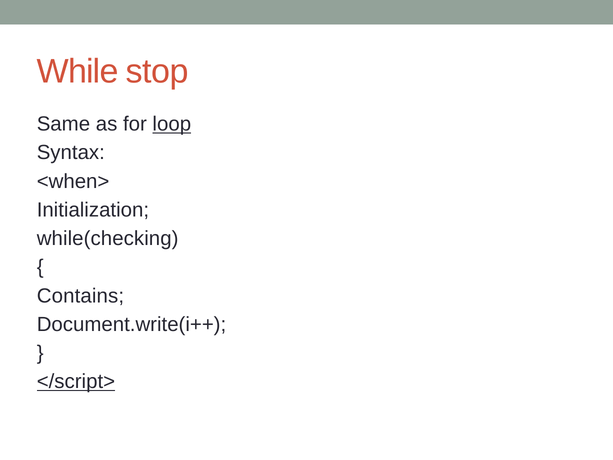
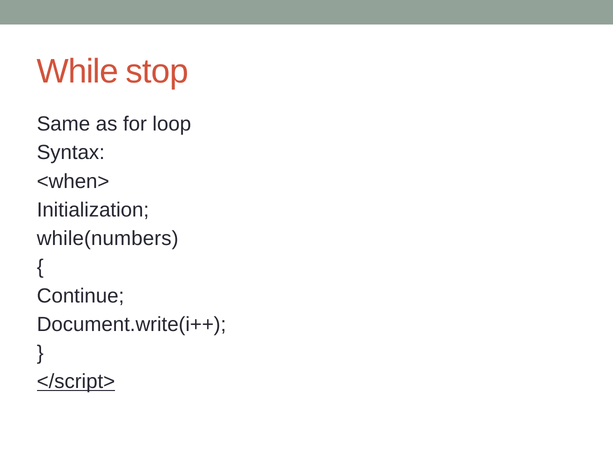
loop underline: present -> none
while(checking: while(checking -> while(numbers
Contains: Contains -> Continue
